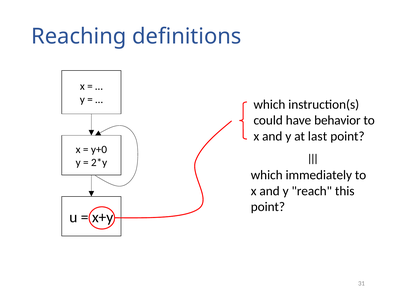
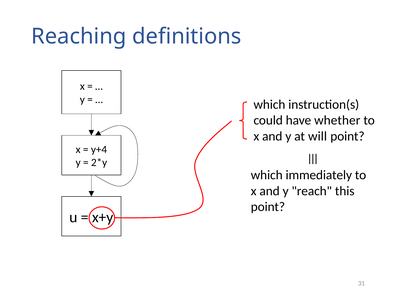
behavior: behavior -> whether
last: last -> will
y+0: y+0 -> y+4
